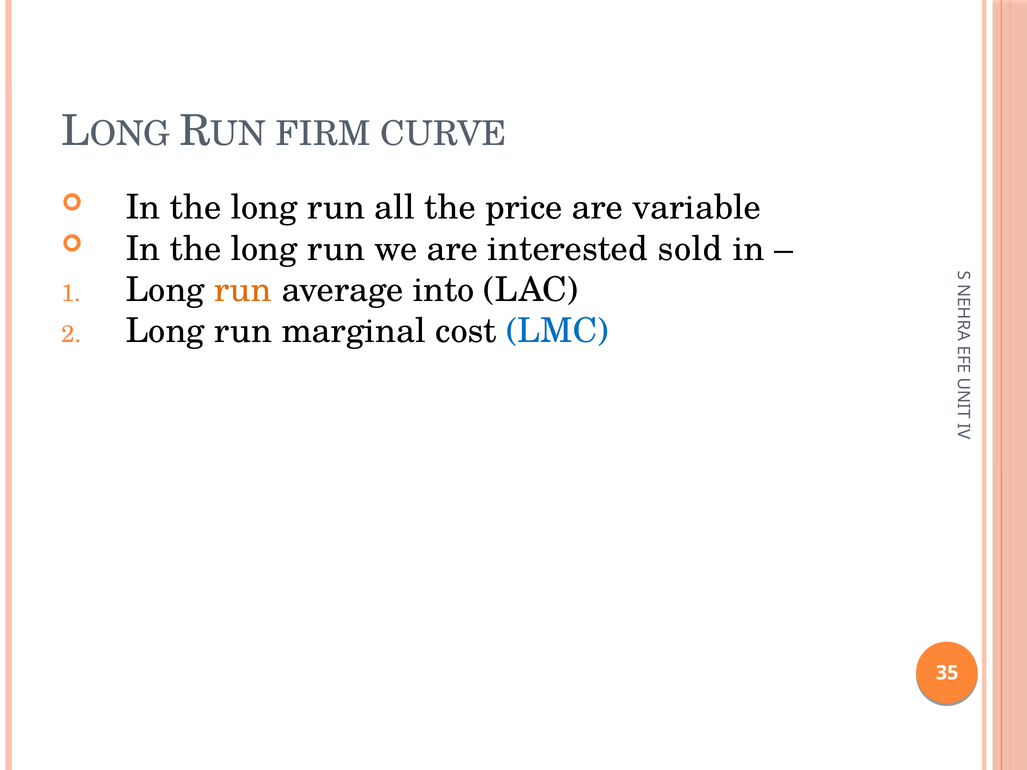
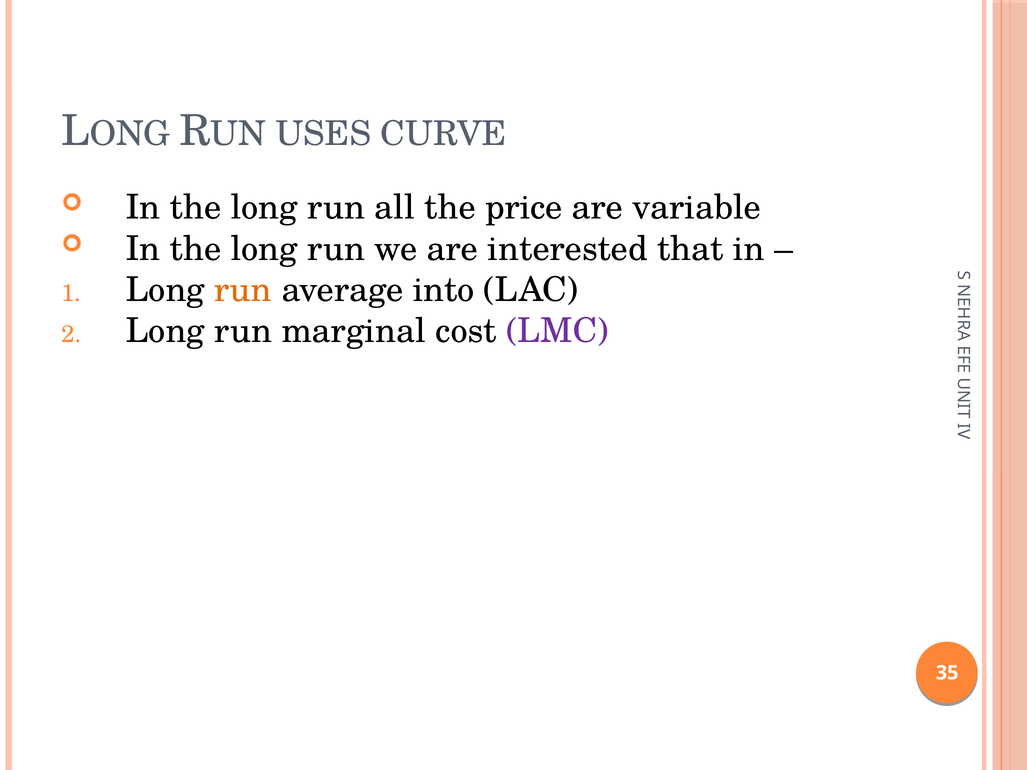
FIRM: FIRM -> USES
sold: sold -> that
LMC colour: blue -> purple
